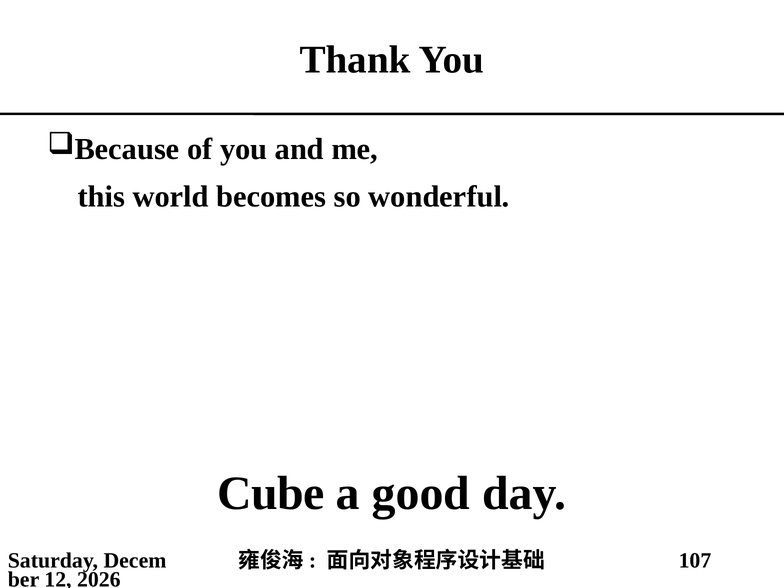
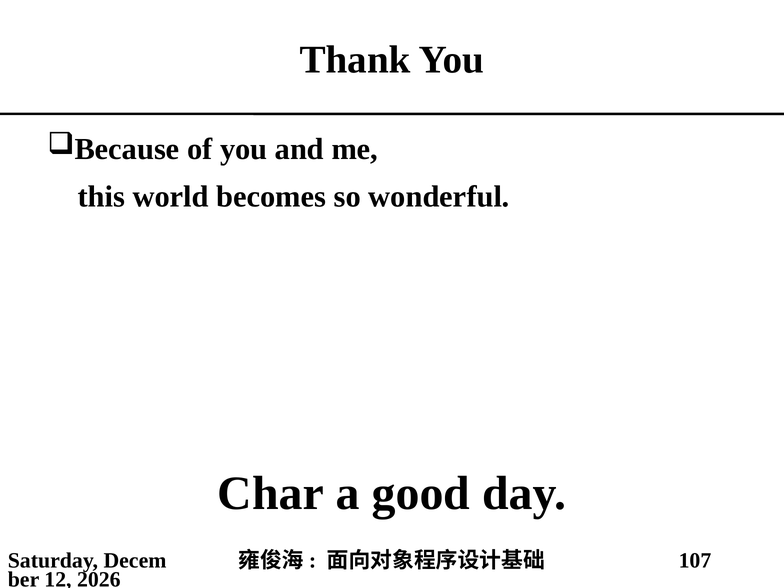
Cube: Cube -> Char
